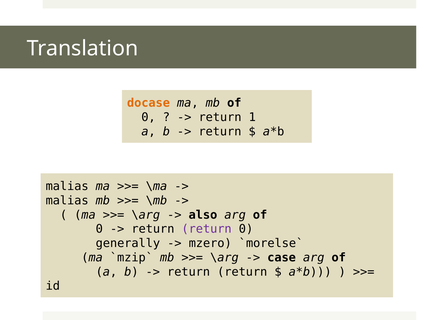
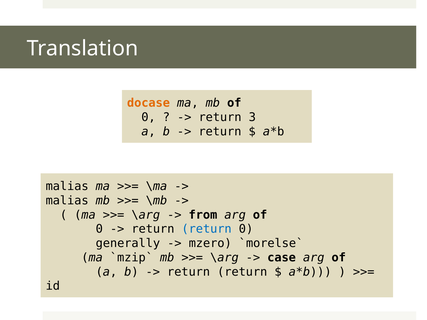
1: 1 -> 3
also: also -> from
return at (207, 229) colour: purple -> blue
